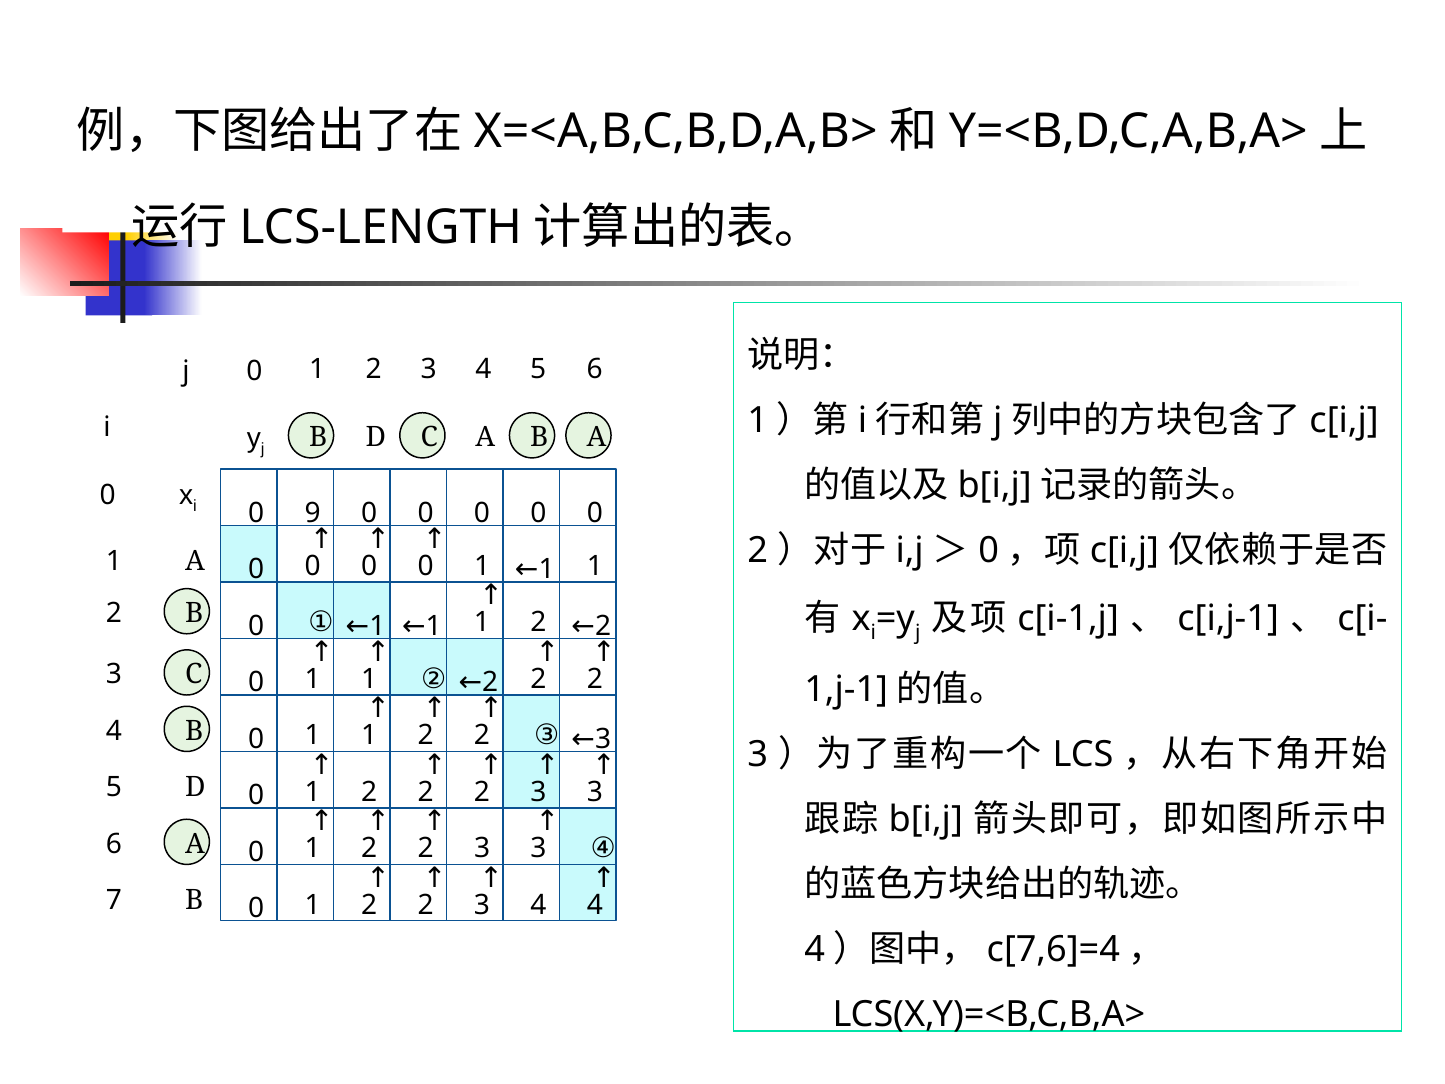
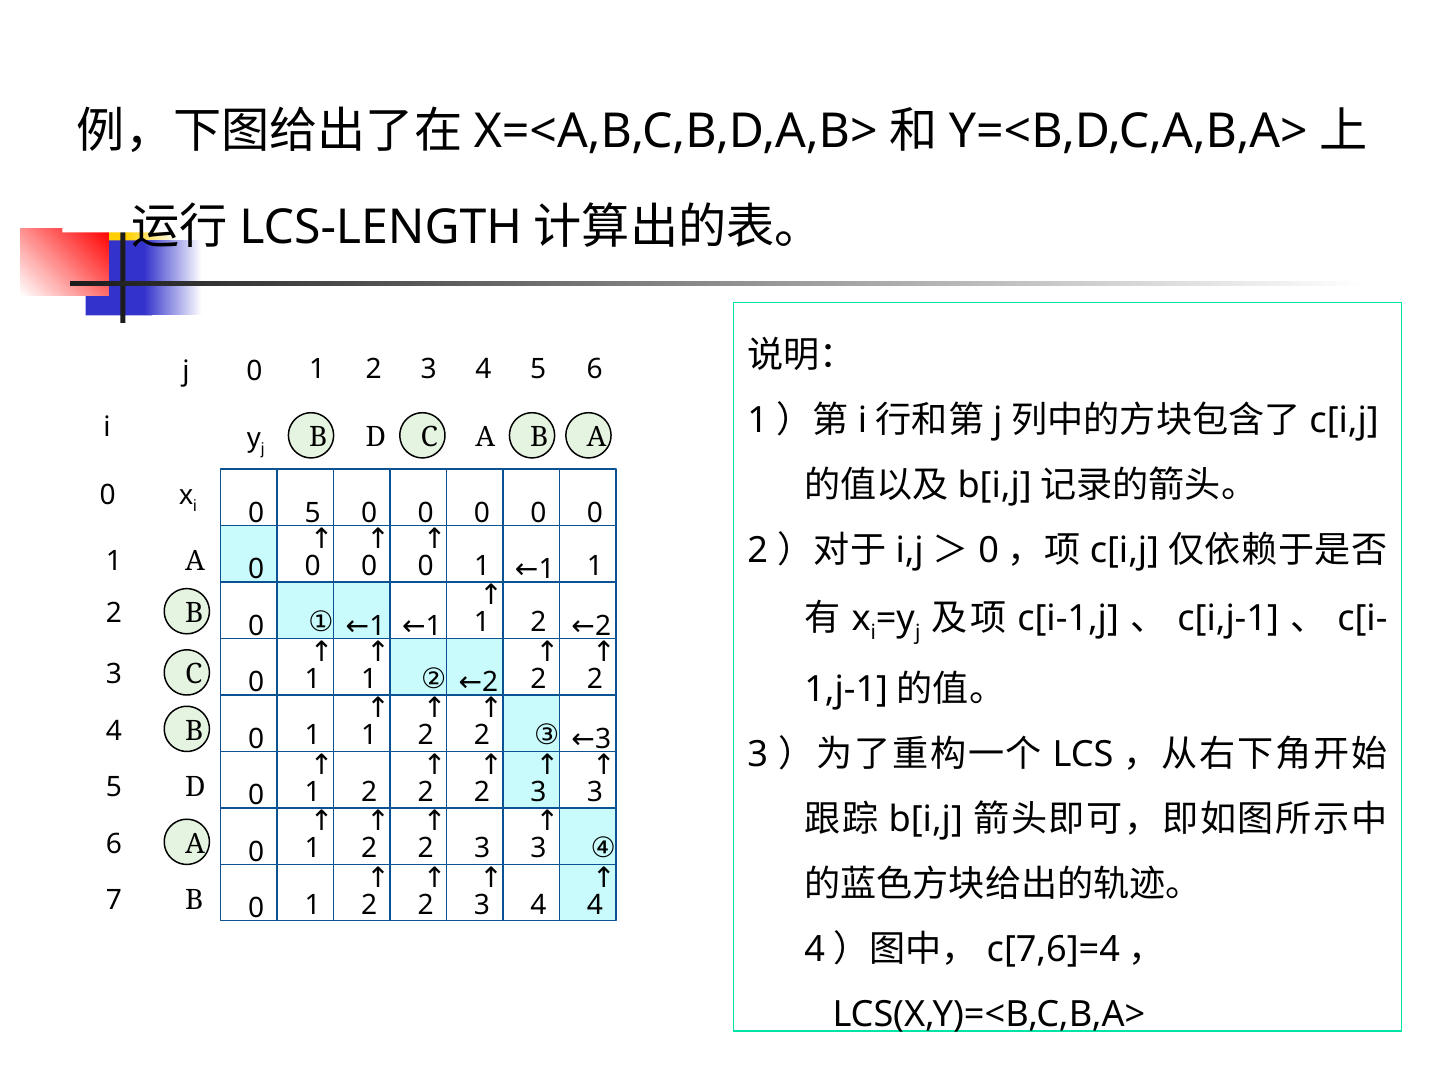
9 at (313, 513): 9 -> 5
